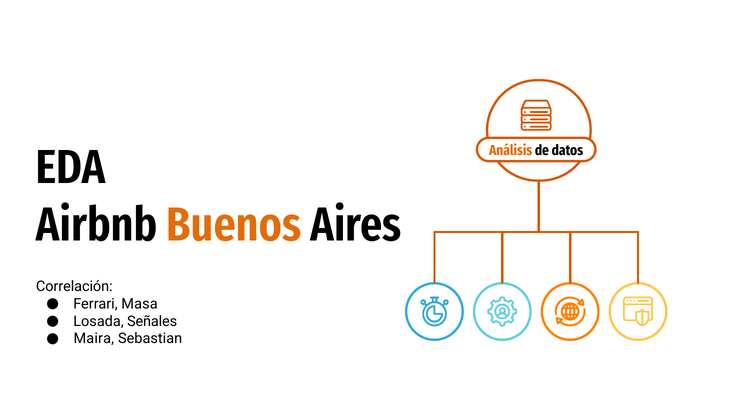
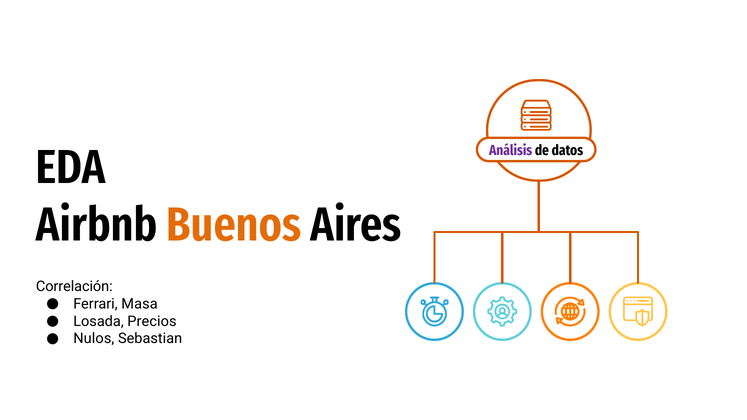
Análisis colour: orange -> purple
Señales: Señales -> Precios
Maira: Maira -> Nulos
